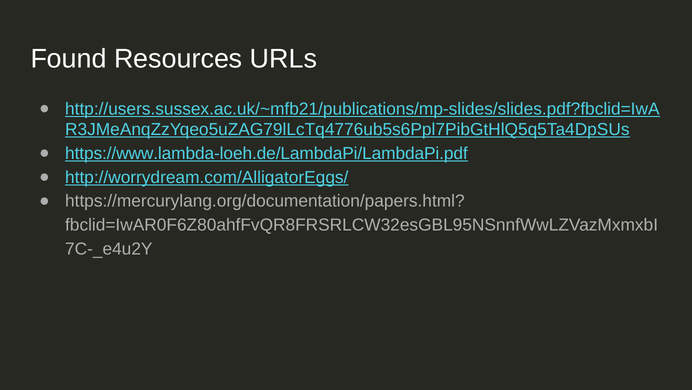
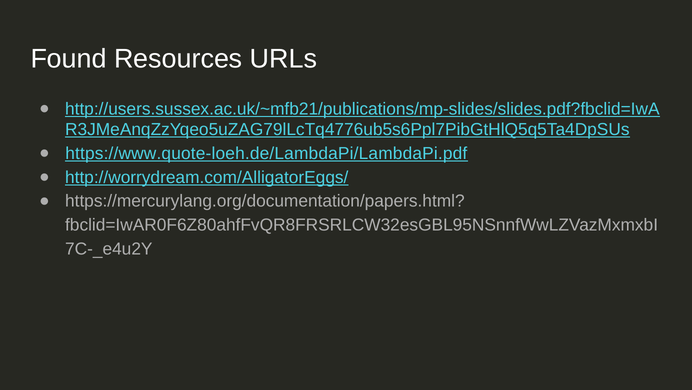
https://www.lambda-loeh.de/LambdaPi/LambdaPi.pdf: https://www.lambda-loeh.de/LambdaPi/LambdaPi.pdf -> https://www.quote-loeh.de/LambdaPi/LambdaPi.pdf
